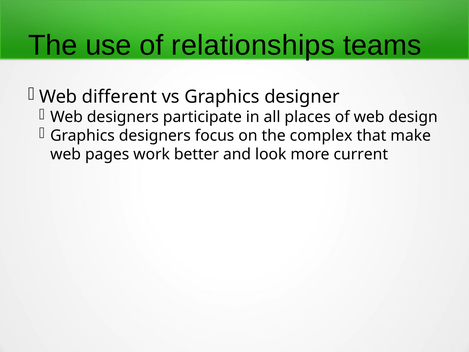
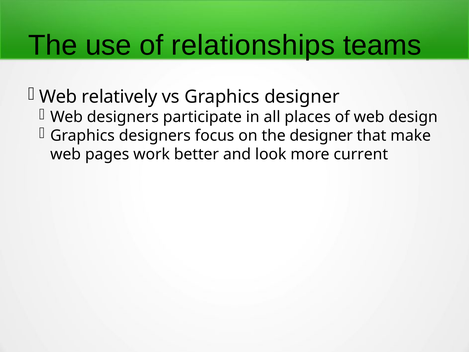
different: different -> relatively
the complex: complex -> designer
